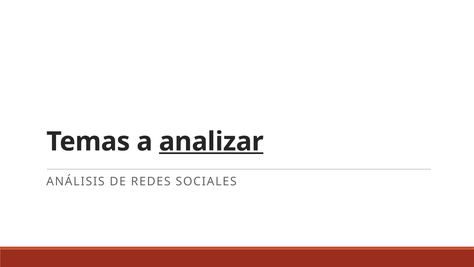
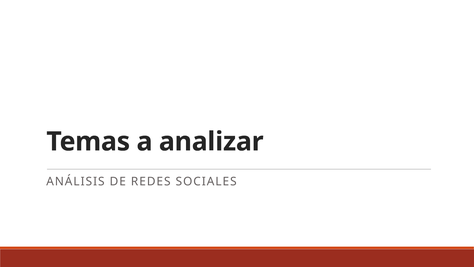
analizar underline: present -> none
